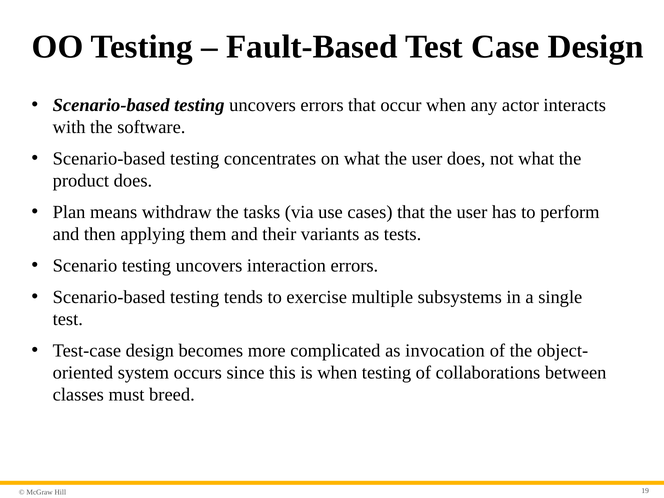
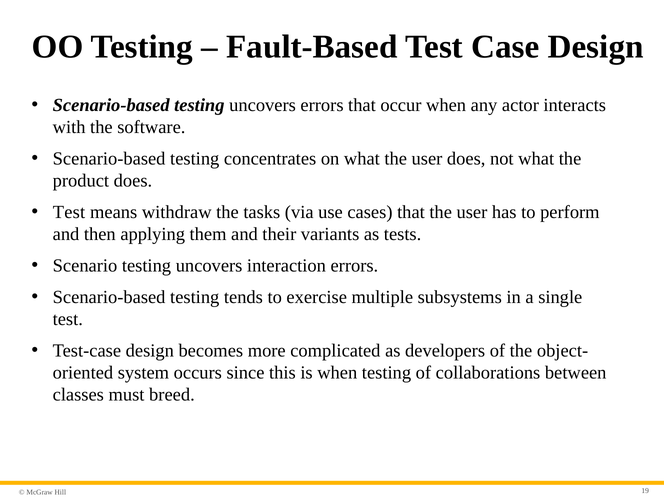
Plan at (69, 212): Plan -> Test
invocation: invocation -> developers
